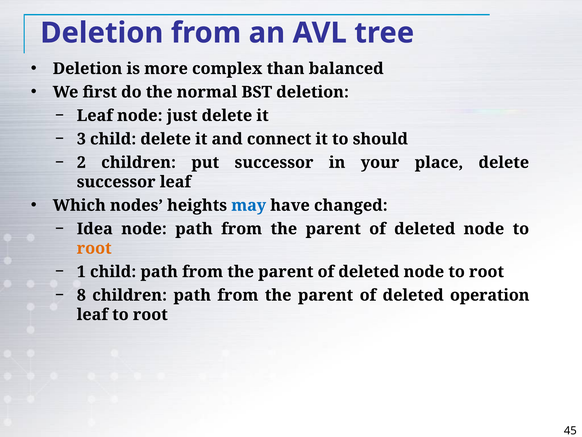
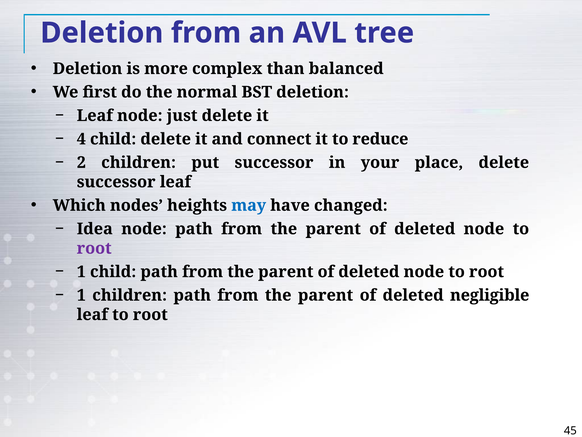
3: 3 -> 4
should: should -> reduce
root at (94, 248) colour: orange -> purple
8 at (81, 295): 8 -> 1
operation: operation -> negligible
